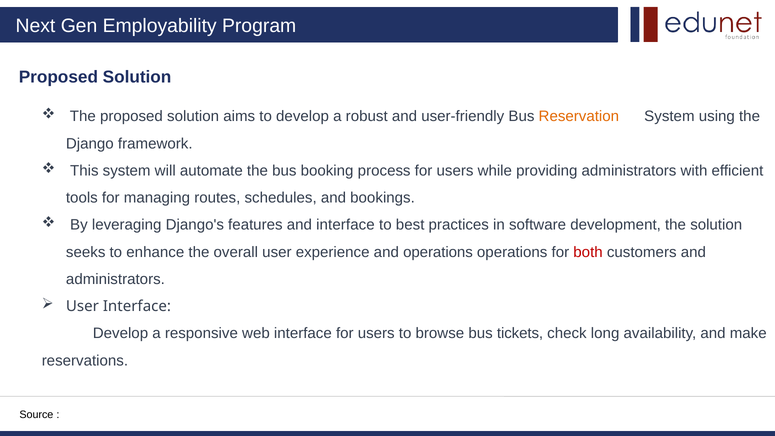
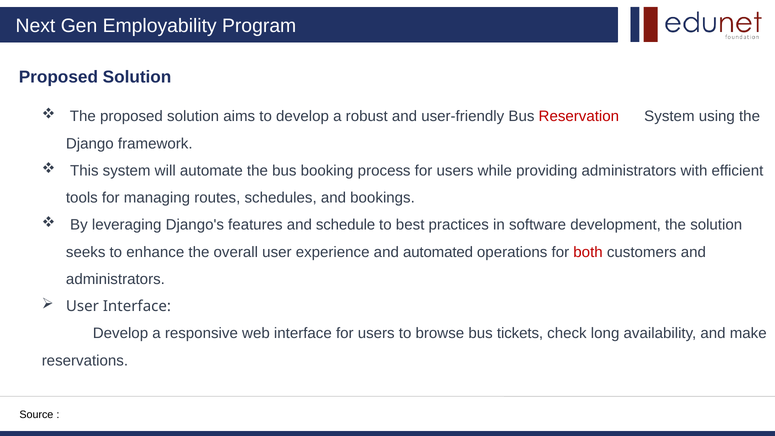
Reservation colour: orange -> red
and interface: interface -> schedule
and operations: operations -> automated
